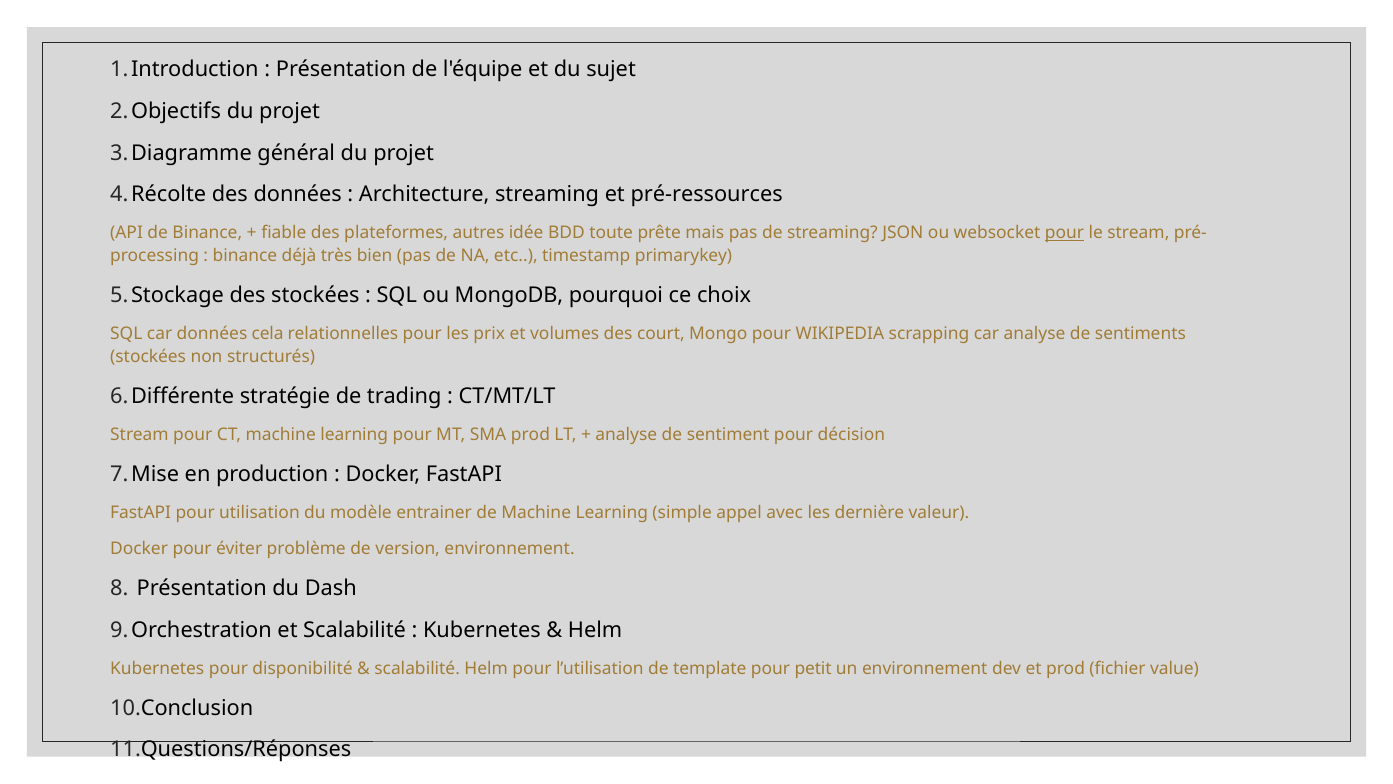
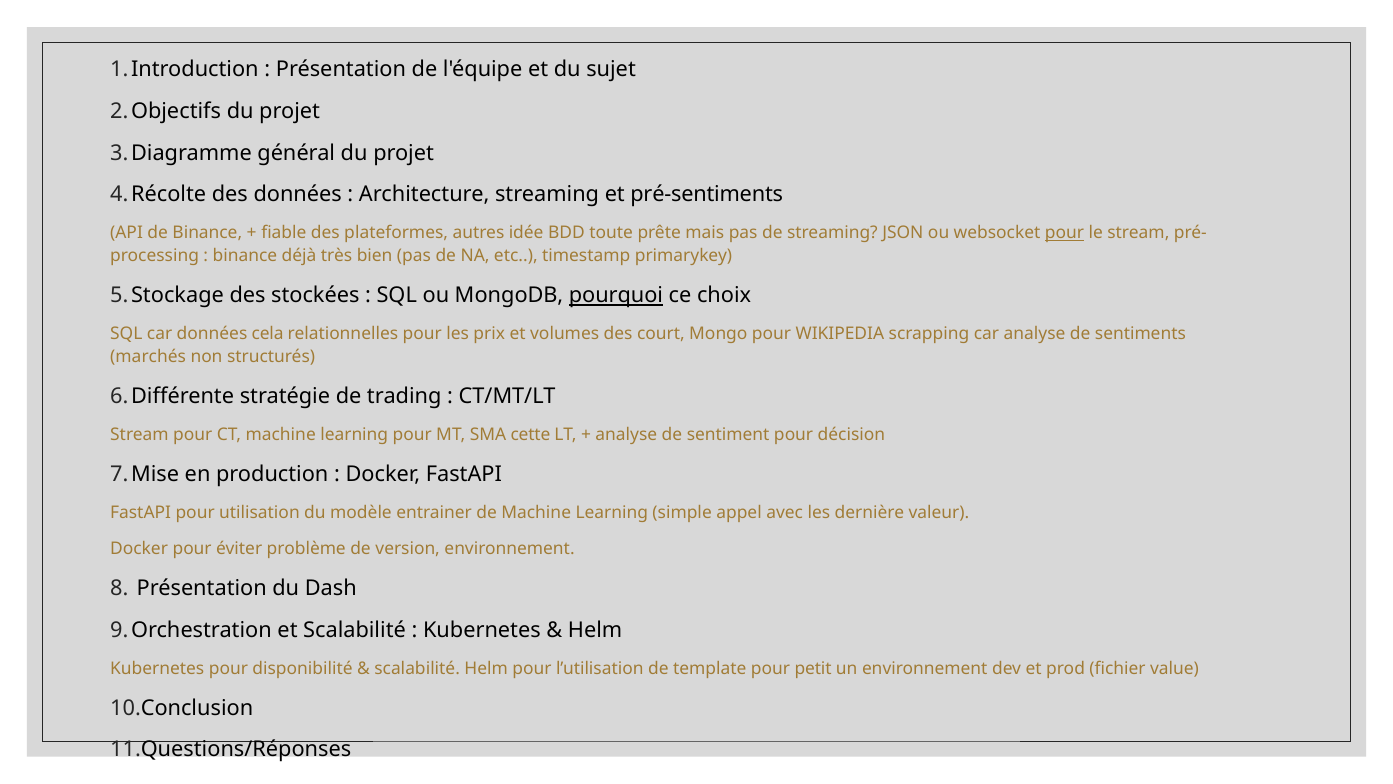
pré-ressources: pré-ressources -> pré-sentiments
pourquoi underline: none -> present
stockées at (148, 357): stockées -> marchés
SMA prod: prod -> cette
